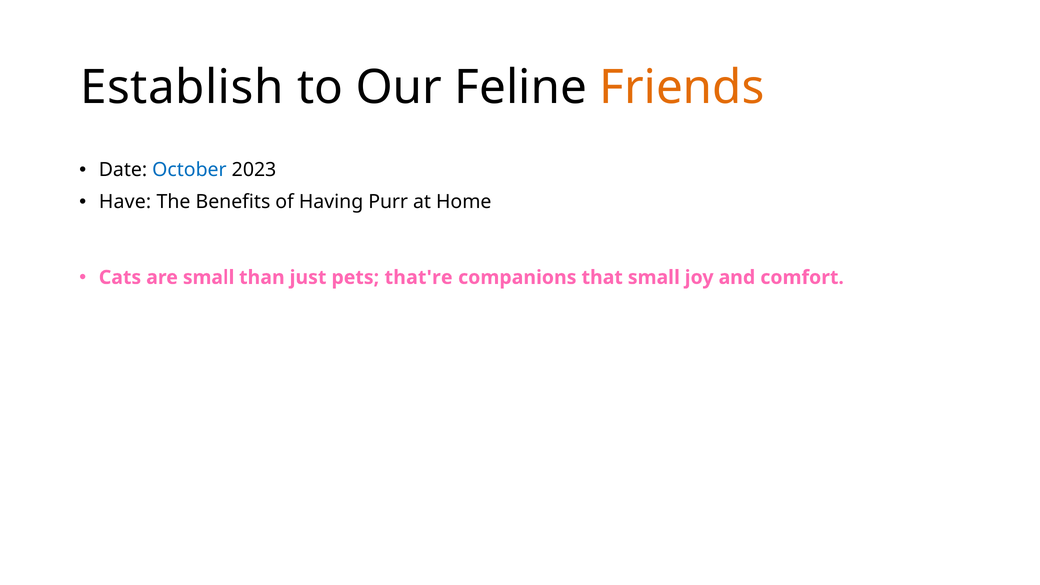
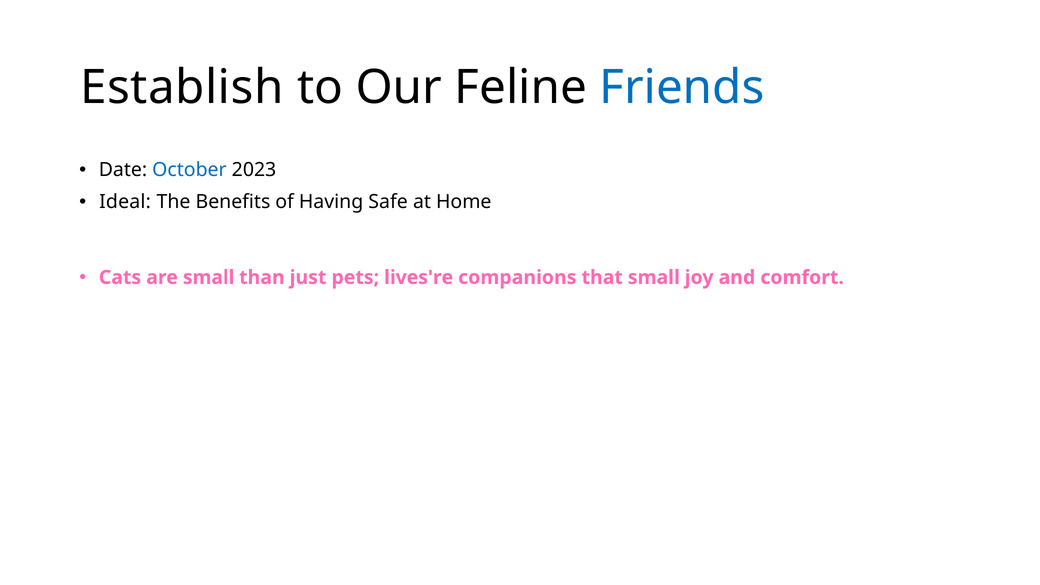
Friends colour: orange -> blue
Have: Have -> Ideal
Purr: Purr -> Safe
that're: that're -> lives're
